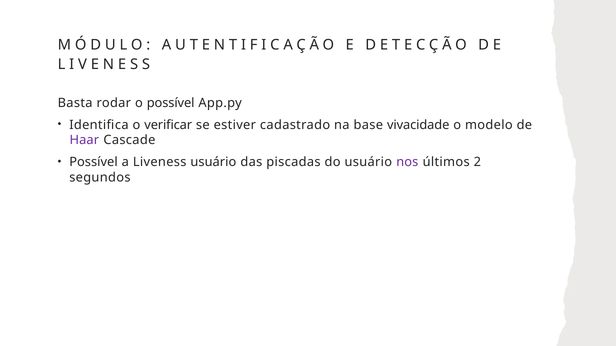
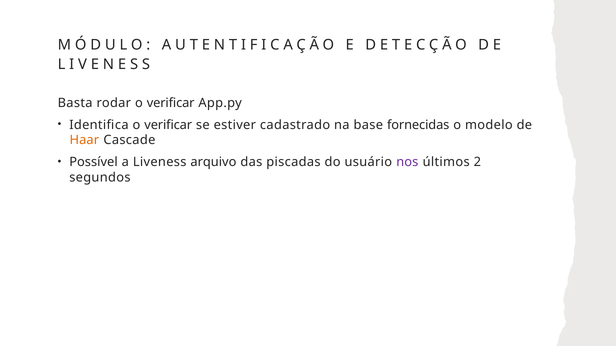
rodar o possível: possível -> verificar
vivacidade: vivacidade -> fornecidas
Haar colour: purple -> orange
Liveness usuário: usuário -> arquivo
